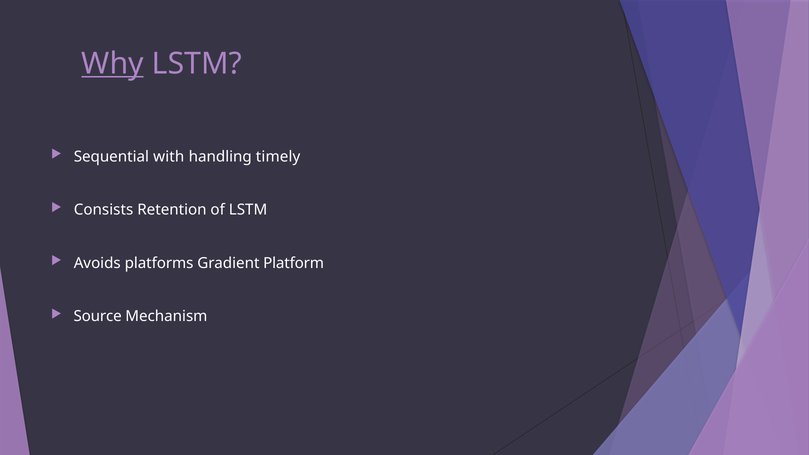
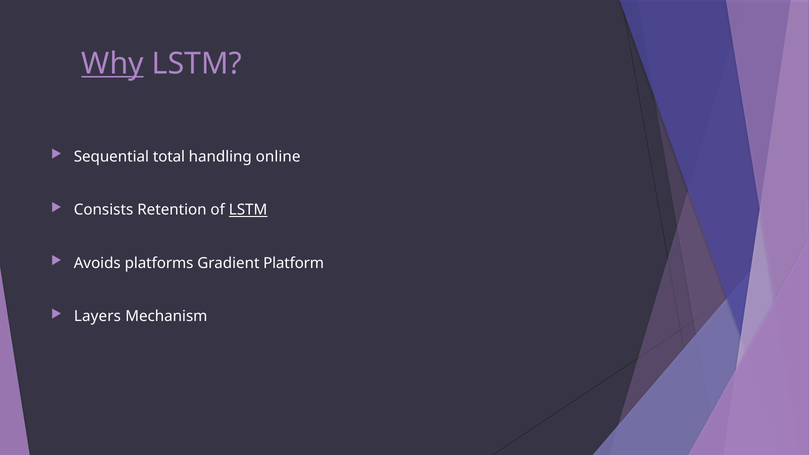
with: with -> total
timely: timely -> online
LSTM at (248, 210) underline: none -> present
Source: Source -> Layers
